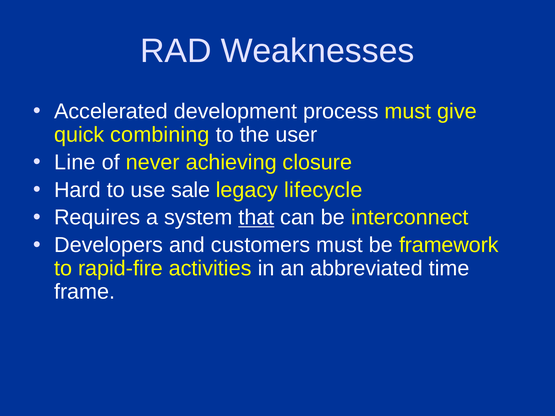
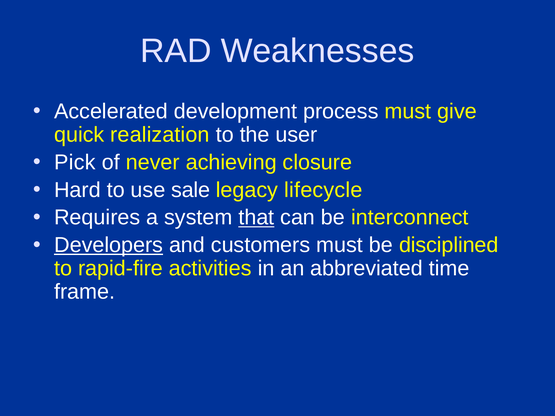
combining: combining -> realization
Line: Line -> Pick
Developers underline: none -> present
framework: framework -> disciplined
